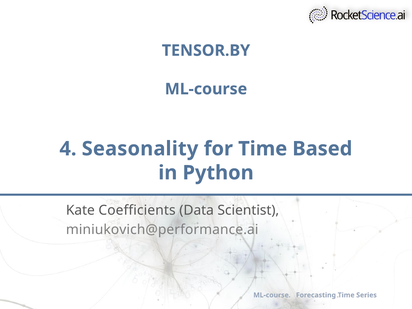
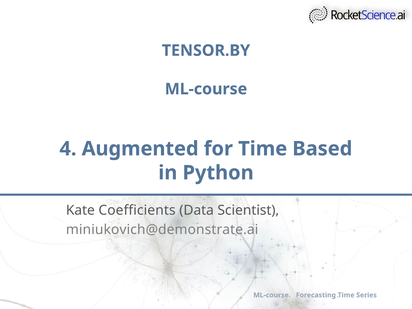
Seasonality: Seasonality -> Augmented
miniukovich@performance.ai: miniukovich@performance.ai -> miniukovich@demonstrate.ai
